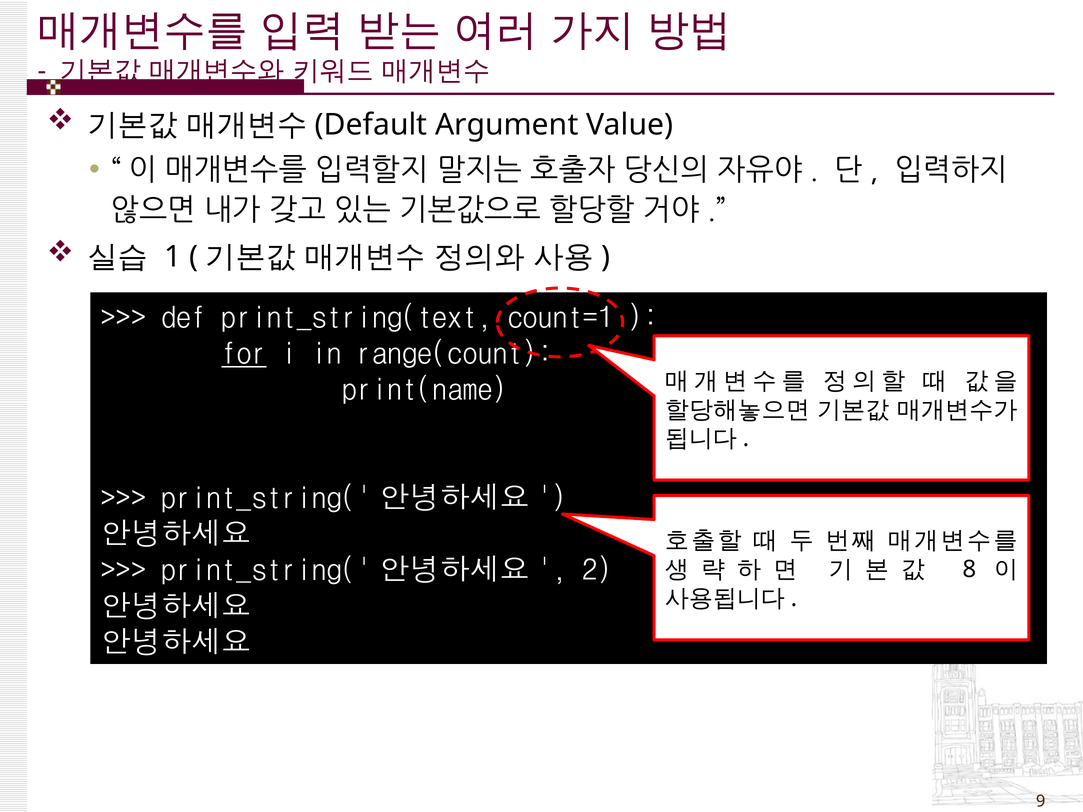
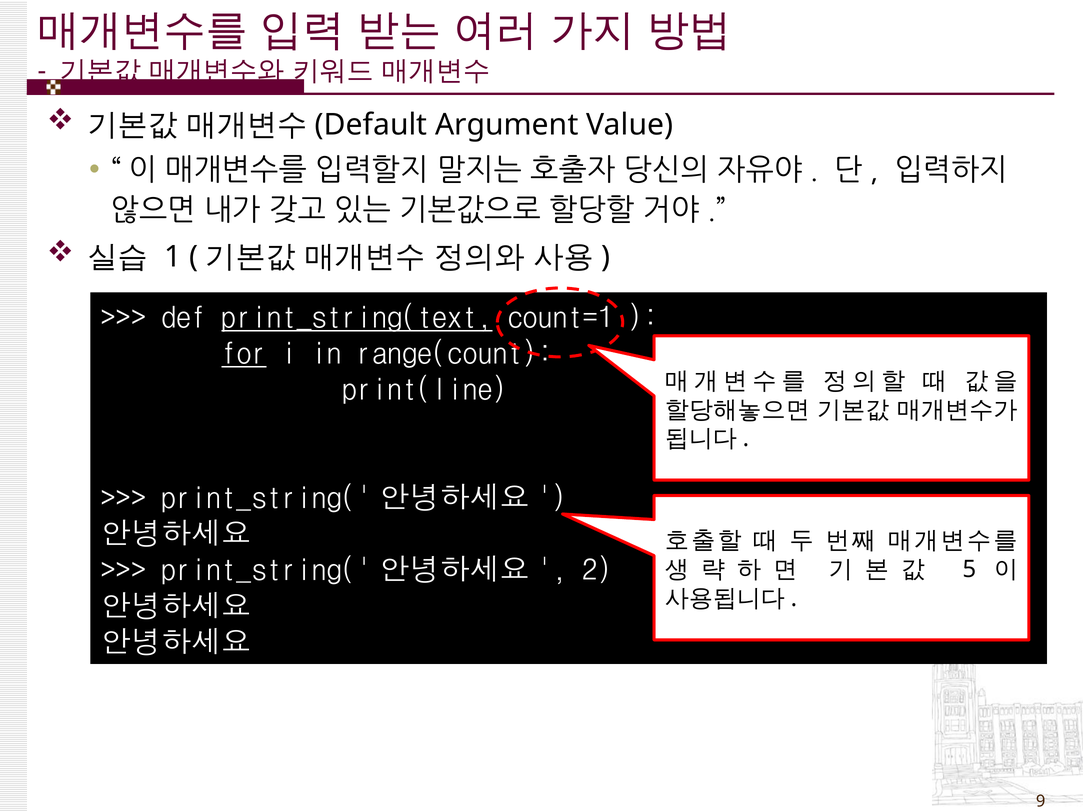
print_string(text underline: none -> present
print(name: print(name -> print(line
8: 8 -> 5
